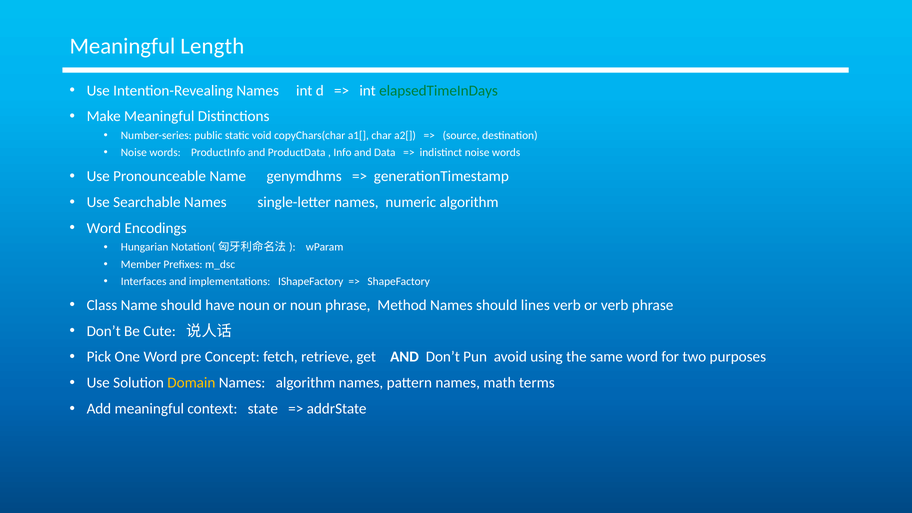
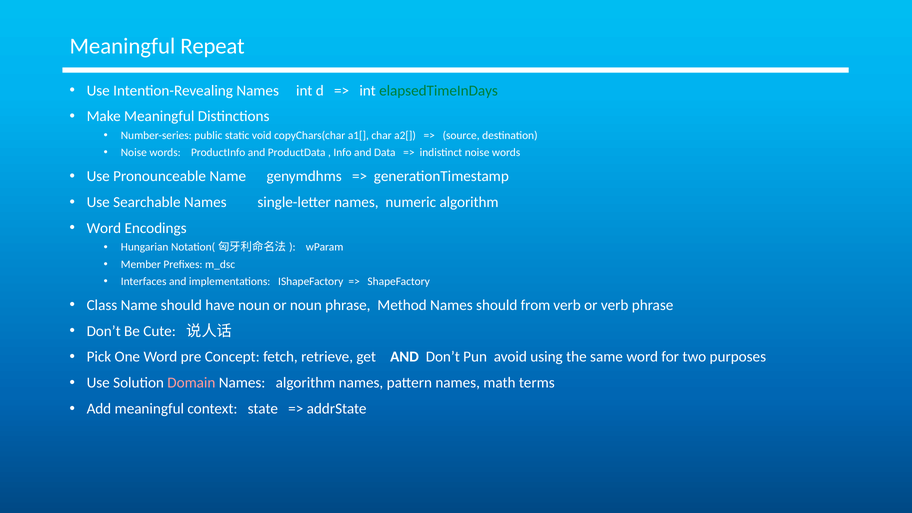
Length: Length -> Repeat
lines: lines -> from
Domain colour: yellow -> pink
